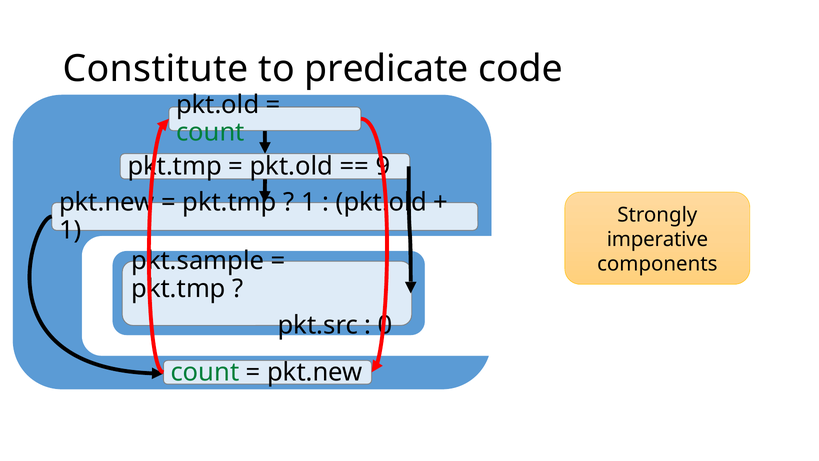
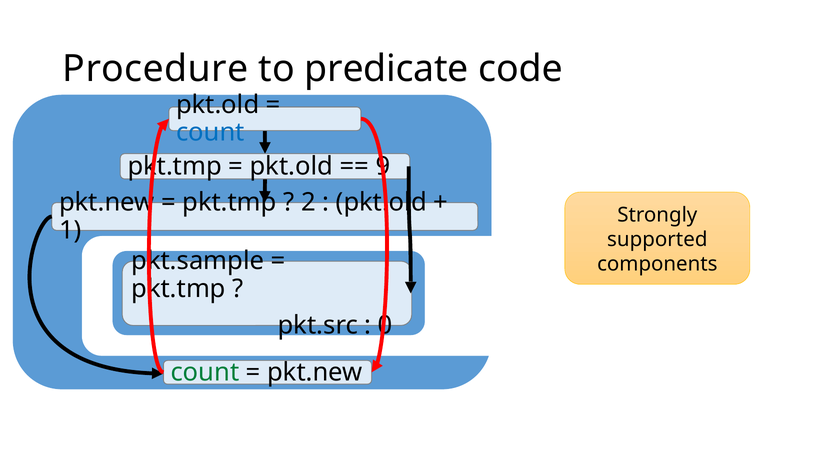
Constitute: Constitute -> Procedure
count at (210, 132) colour: green -> blue
1 at (308, 202): 1 -> 2
imperative: imperative -> supported
